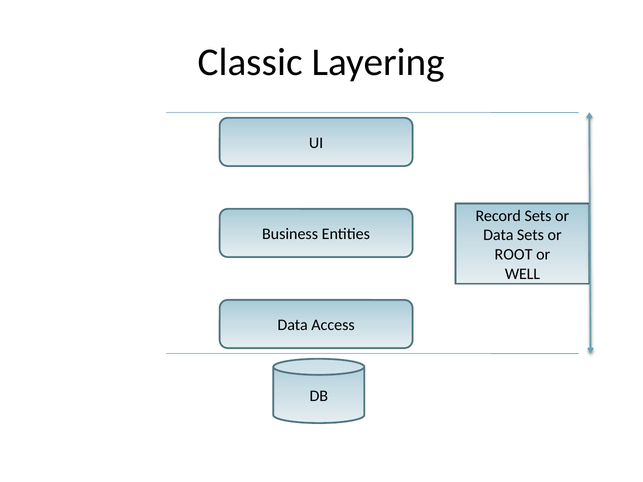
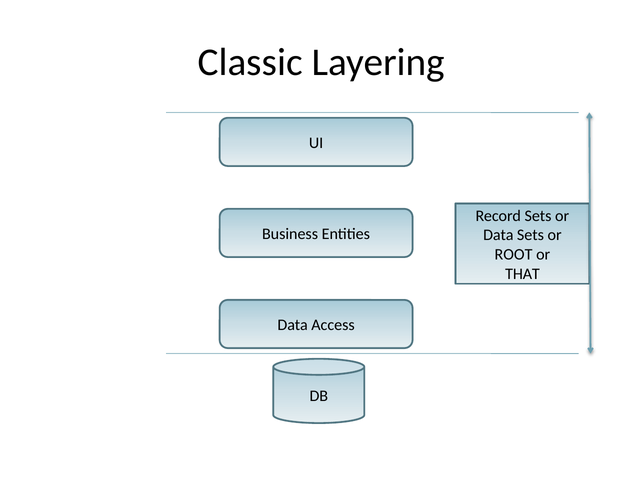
WELL: WELL -> THAT
